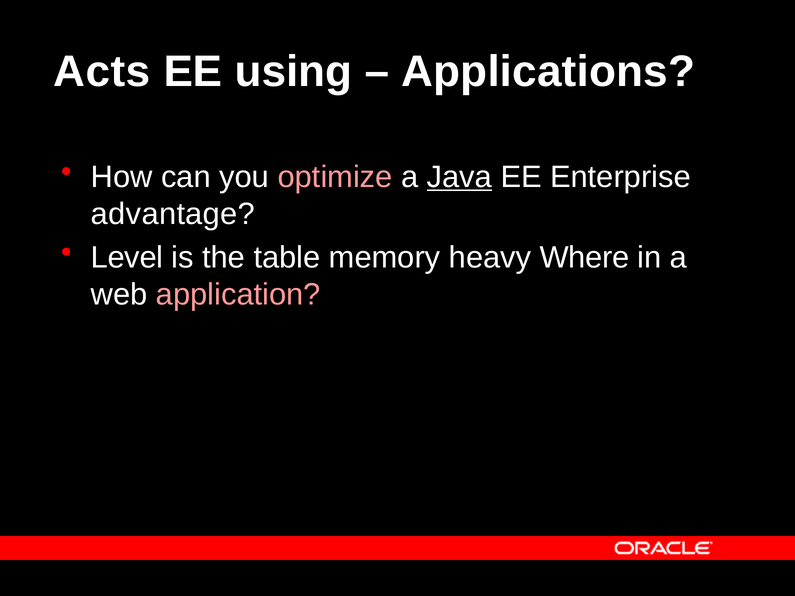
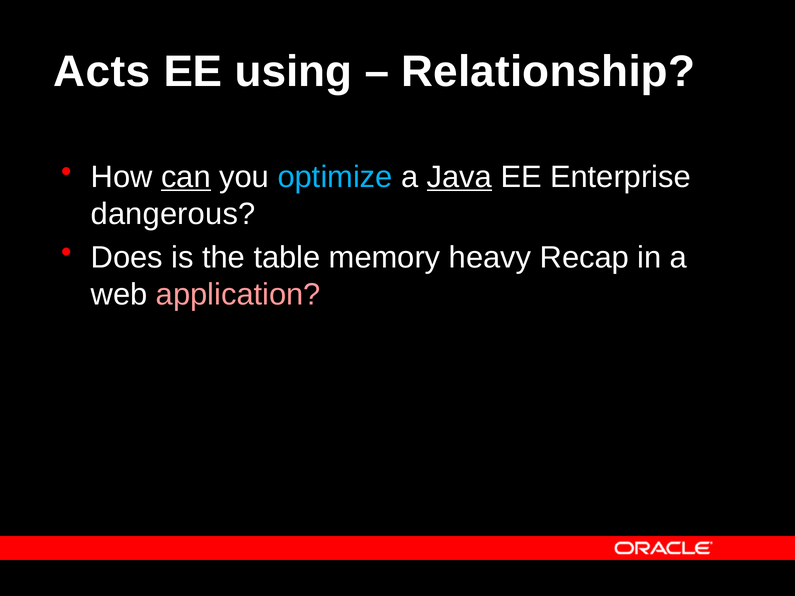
Applications: Applications -> Relationship
can underline: none -> present
optimize colour: pink -> light blue
advantage: advantage -> dangerous
Level: Level -> Does
Where: Where -> Recap
